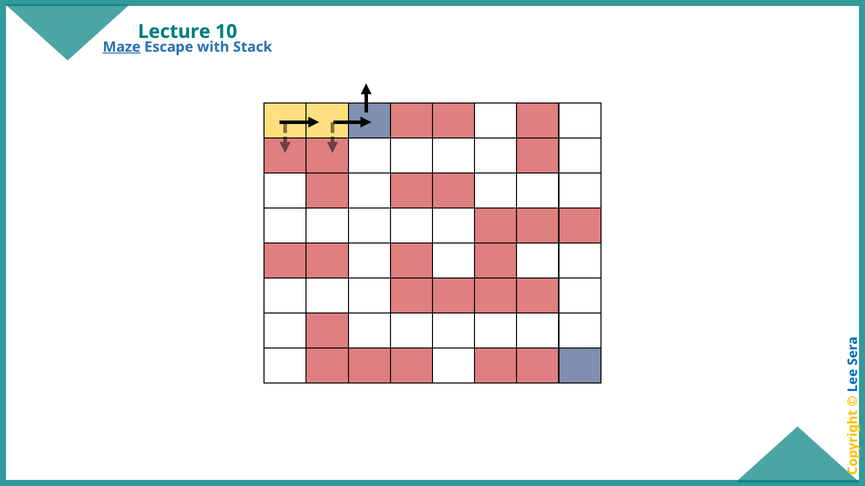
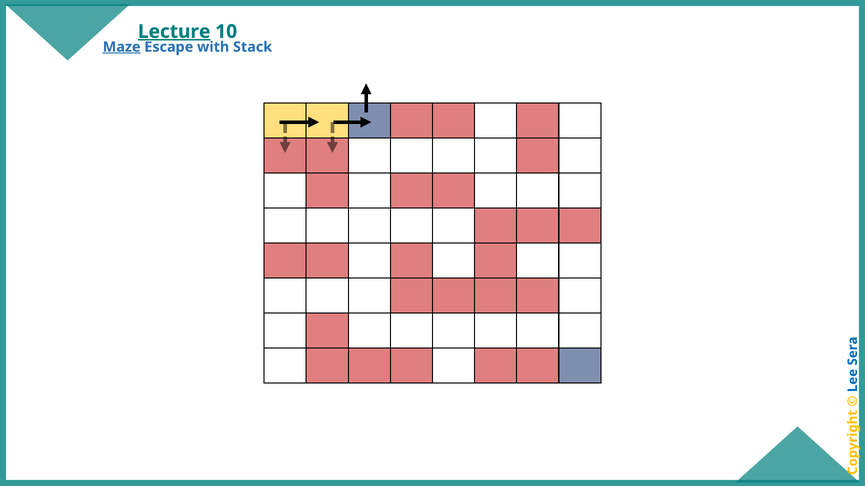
Lecture underline: none -> present
